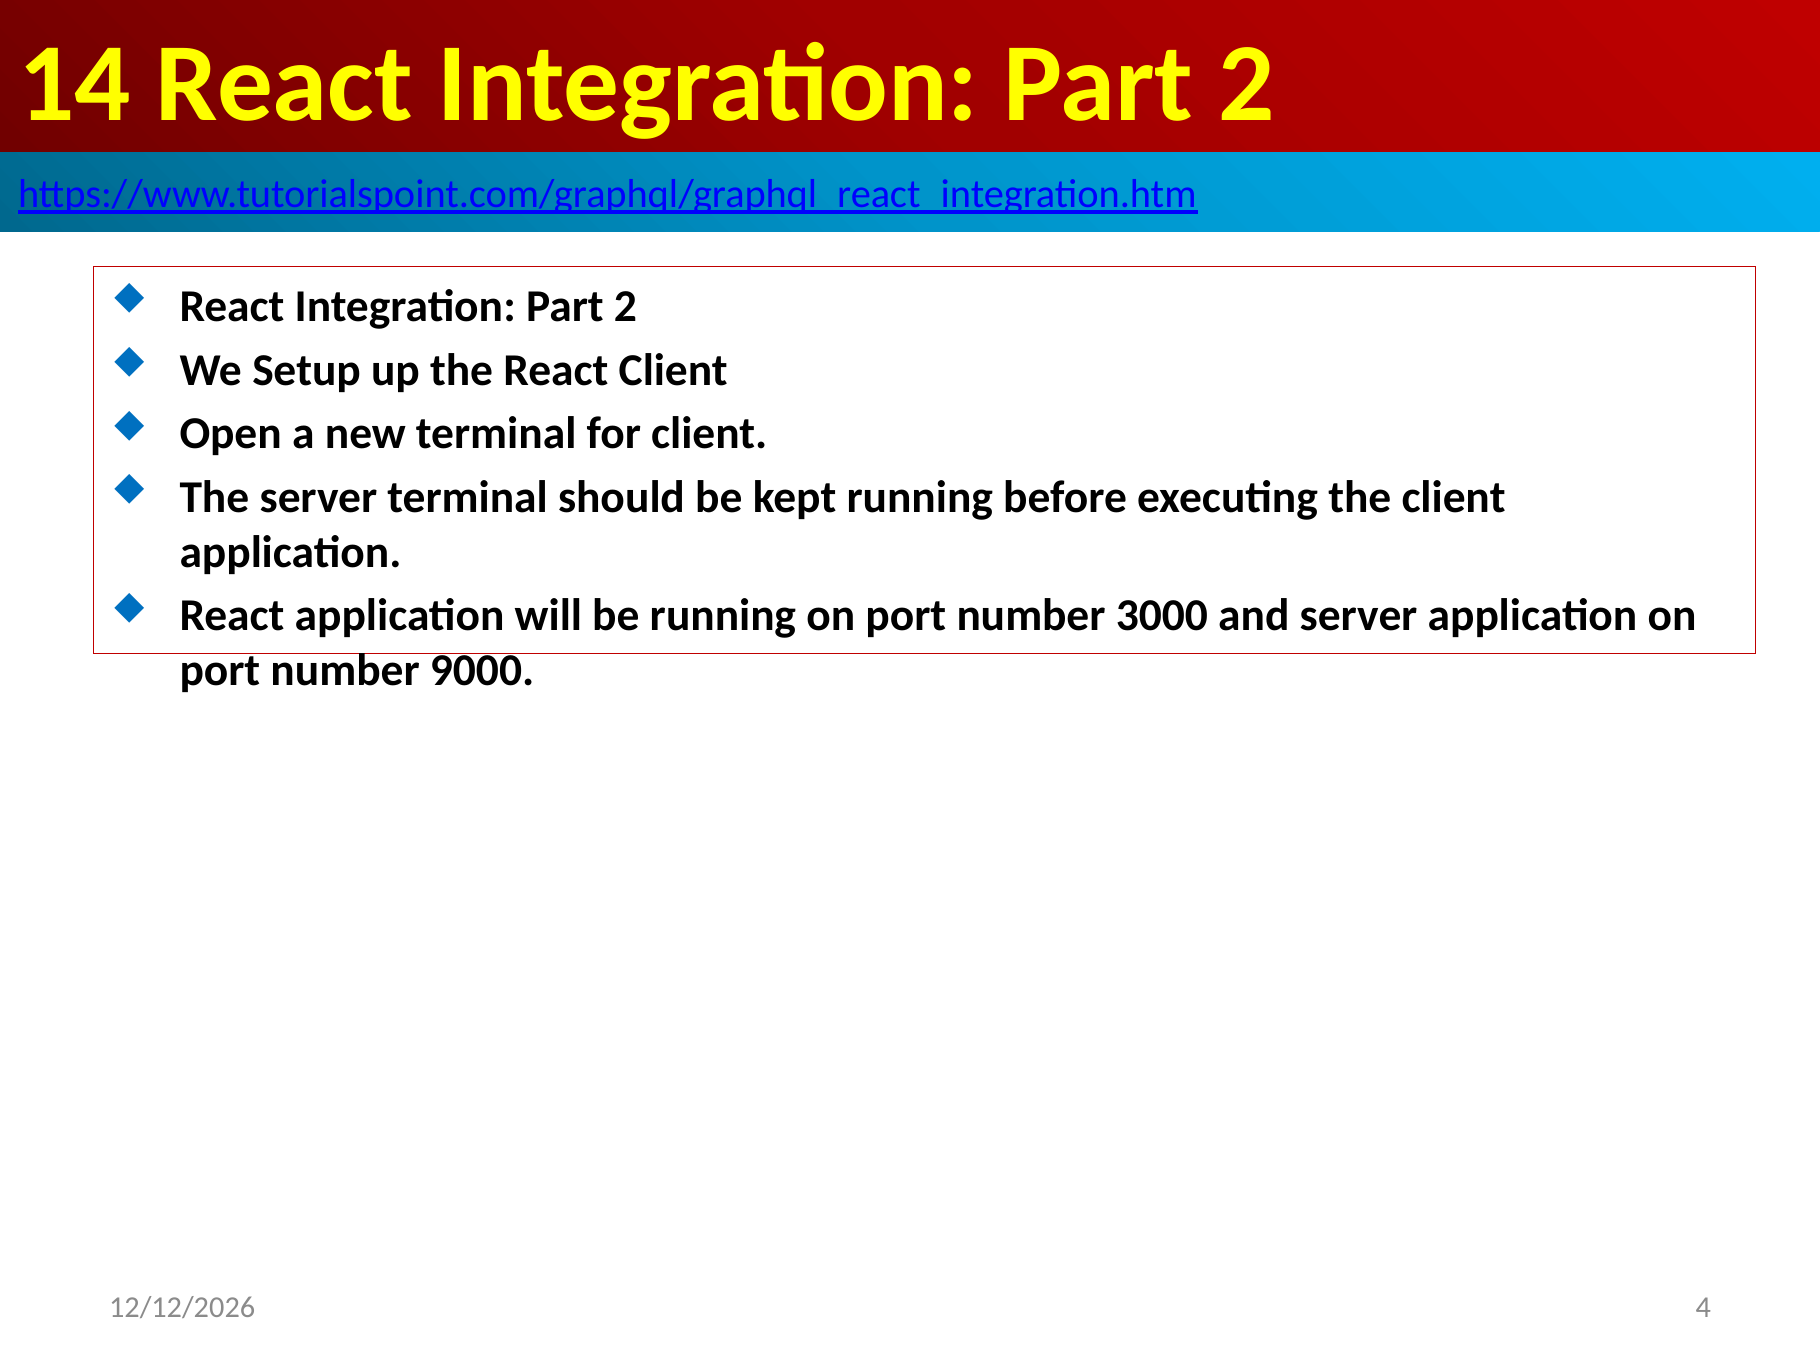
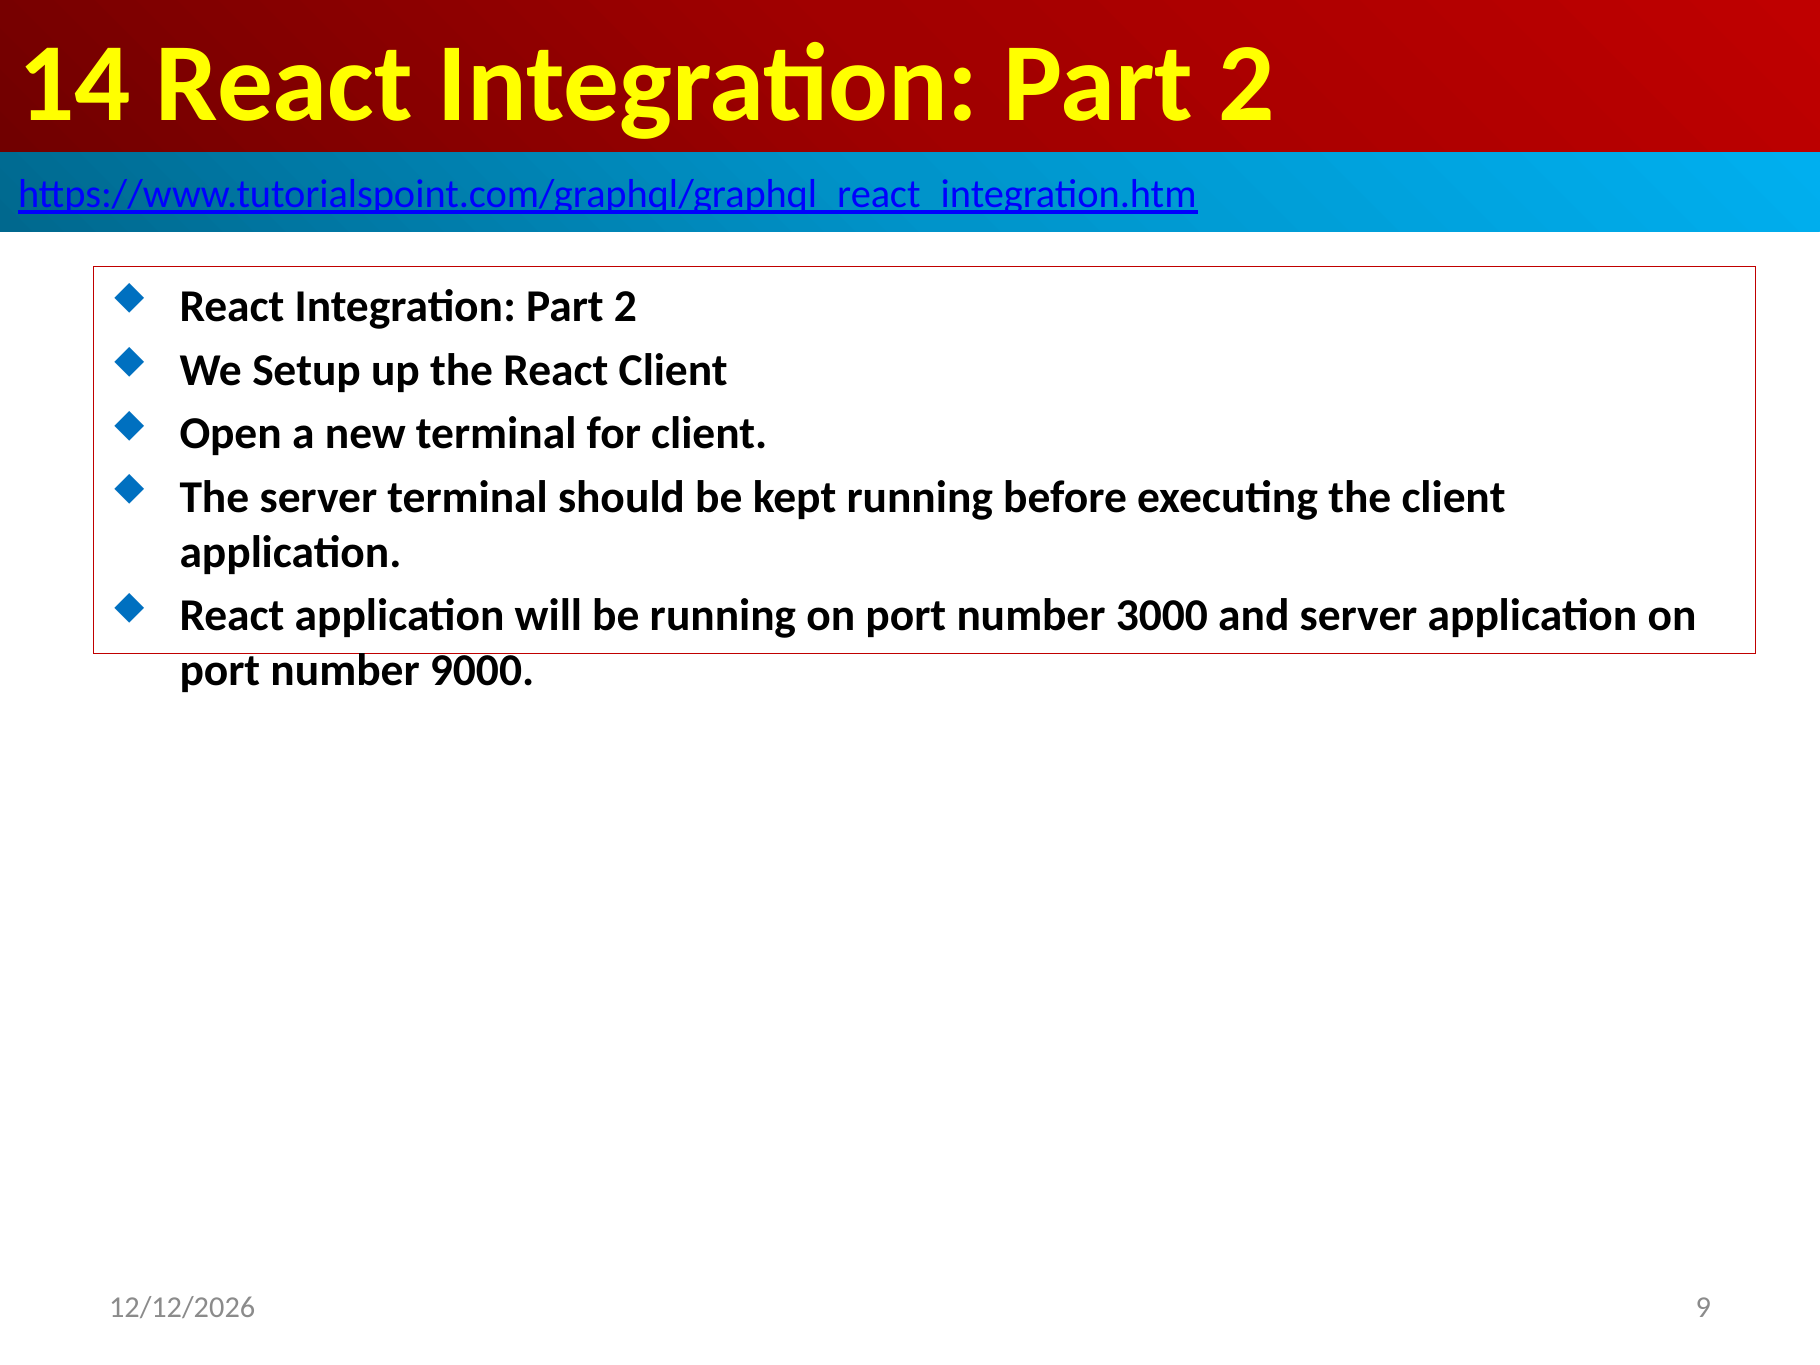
4: 4 -> 9
